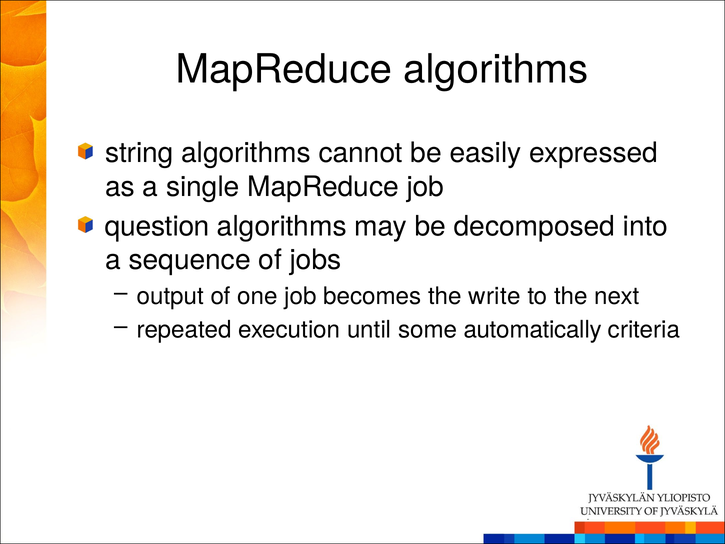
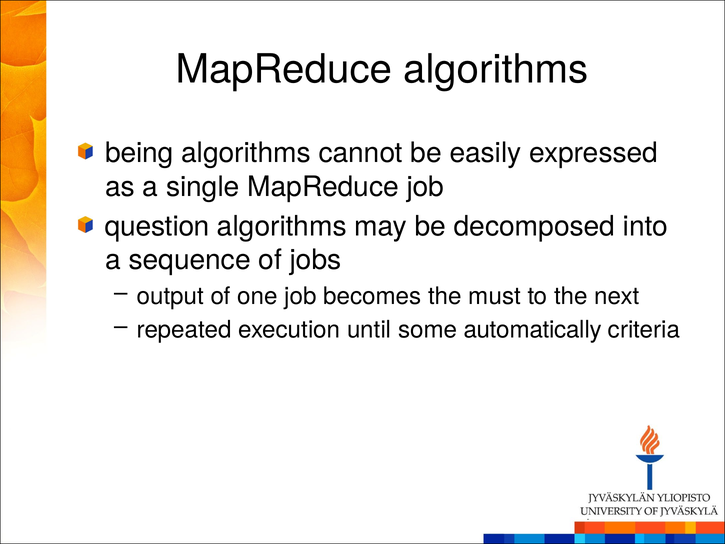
string: string -> being
write: write -> must
